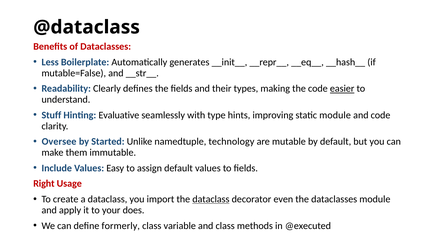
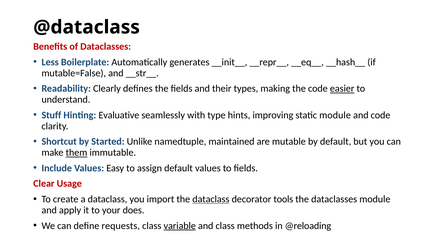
Oversee: Oversee -> Shortcut
technology: technology -> maintained
them underline: none -> present
Right: Right -> Clear
even: even -> tools
formerly: formerly -> requests
variable underline: none -> present
@executed: @executed -> @reloading
